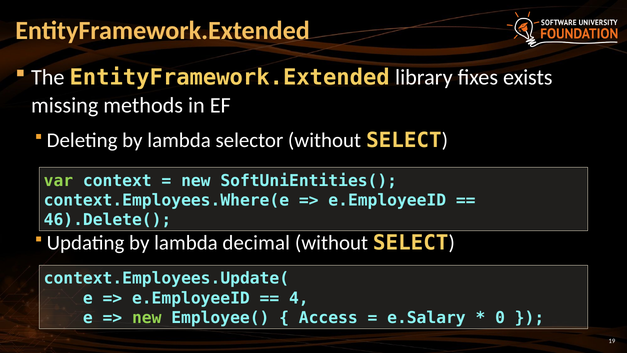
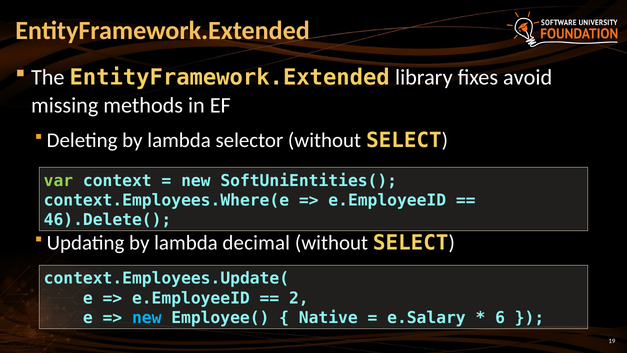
exists: exists -> avoid
4: 4 -> 2
new at (147, 318) colour: light green -> light blue
Access: Access -> Native
0: 0 -> 6
